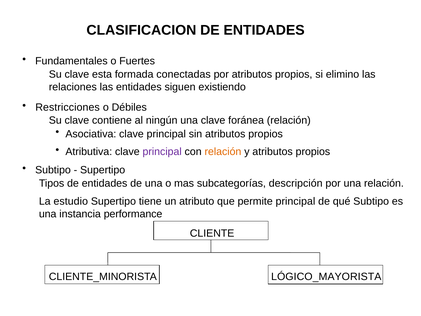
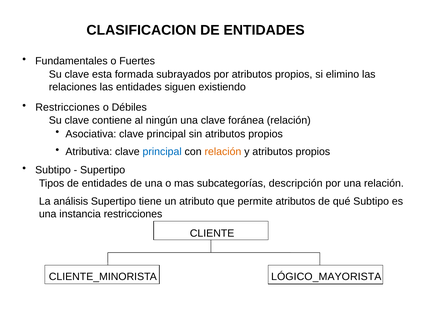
conectadas: conectadas -> subrayados
principal at (162, 152) colour: purple -> blue
estudio: estudio -> análisis
permite principal: principal -> atributos
instancia performance: performance -> restricciones
